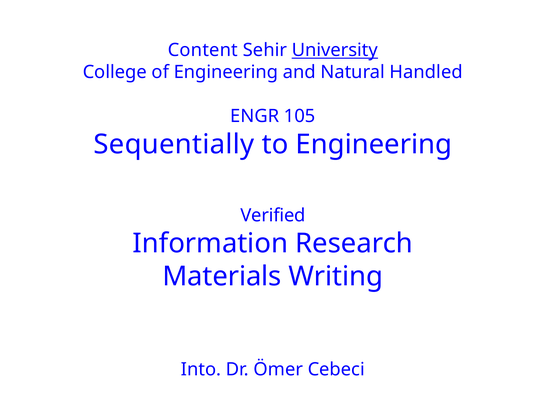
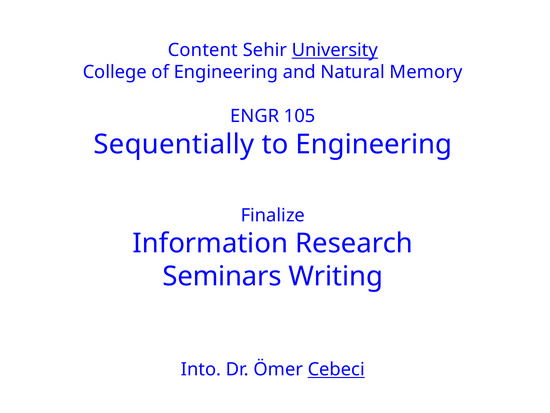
Handled: Handled -> Memory
Verified: Verified -> Finalize
Materials: Materials -> Seminars
Cebeci underline: none -> present
